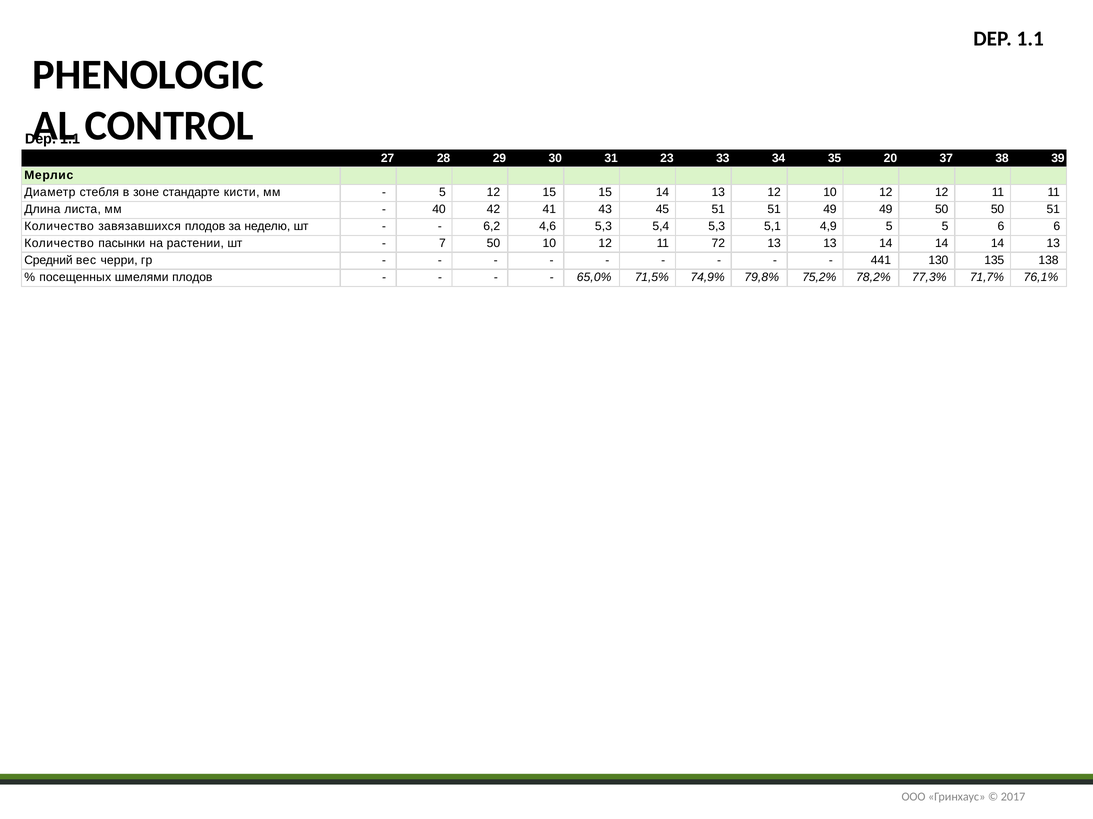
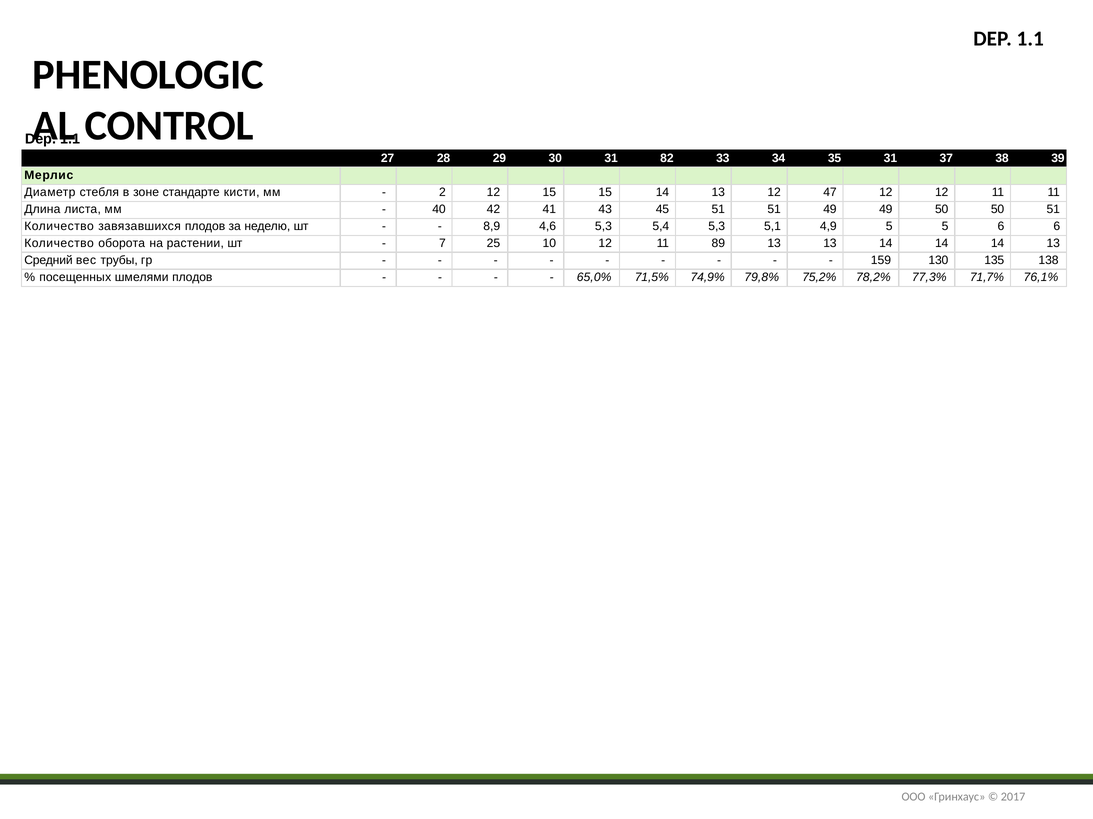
23: 23 -> 82
35 20: 20 -> 31
5 at (442, 192): 5 -> 2
12 10: 10 -> 47
6,2: 6,2 -> 8,9
пасынки: пасынки -> оборота
7 50: 50 -> 25
72: 72 -> 89
черри: черри -> трубы
441: 441 -> 159
